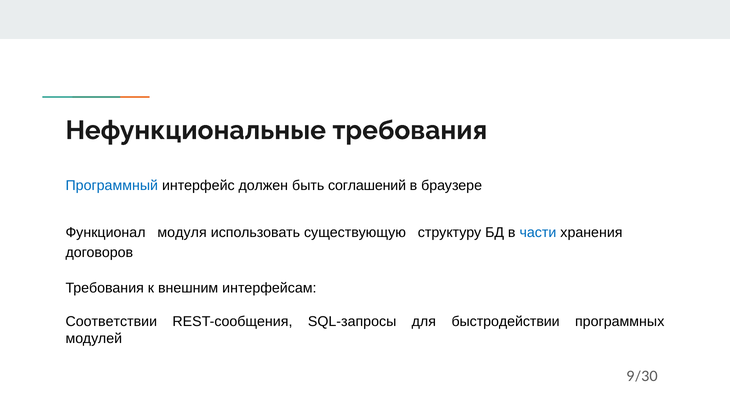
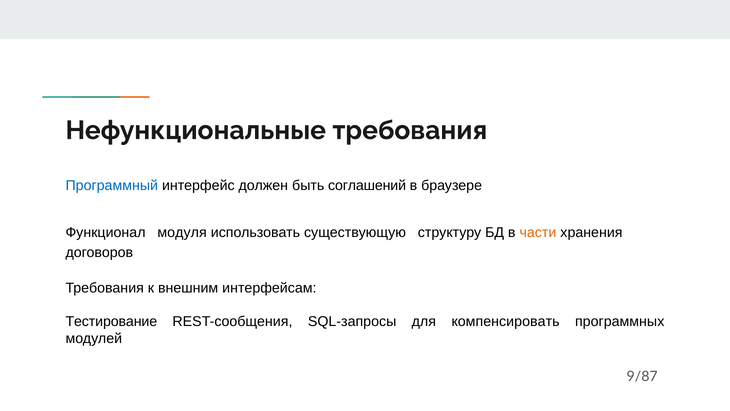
части colour: blue -> orange
Соответствии: Соответствии -> Тестирование
быстродействии: быстродействии -> компенсировать
9/30: 9/30 -> 9/87
